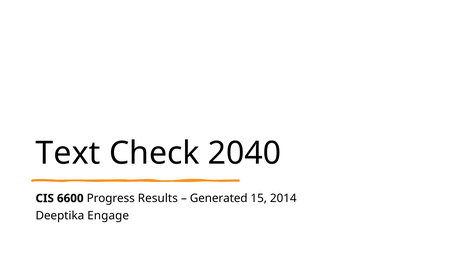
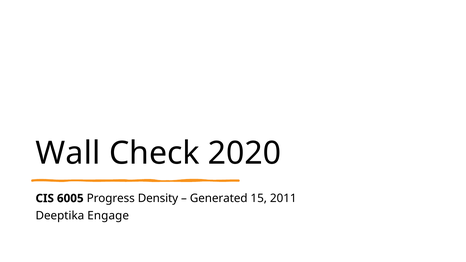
Text: Text -> Wall
2040: 2040 -> 2020
6600: 6600 -> 6005
Results: Results -> Density
2014: 2014 -> 2011
